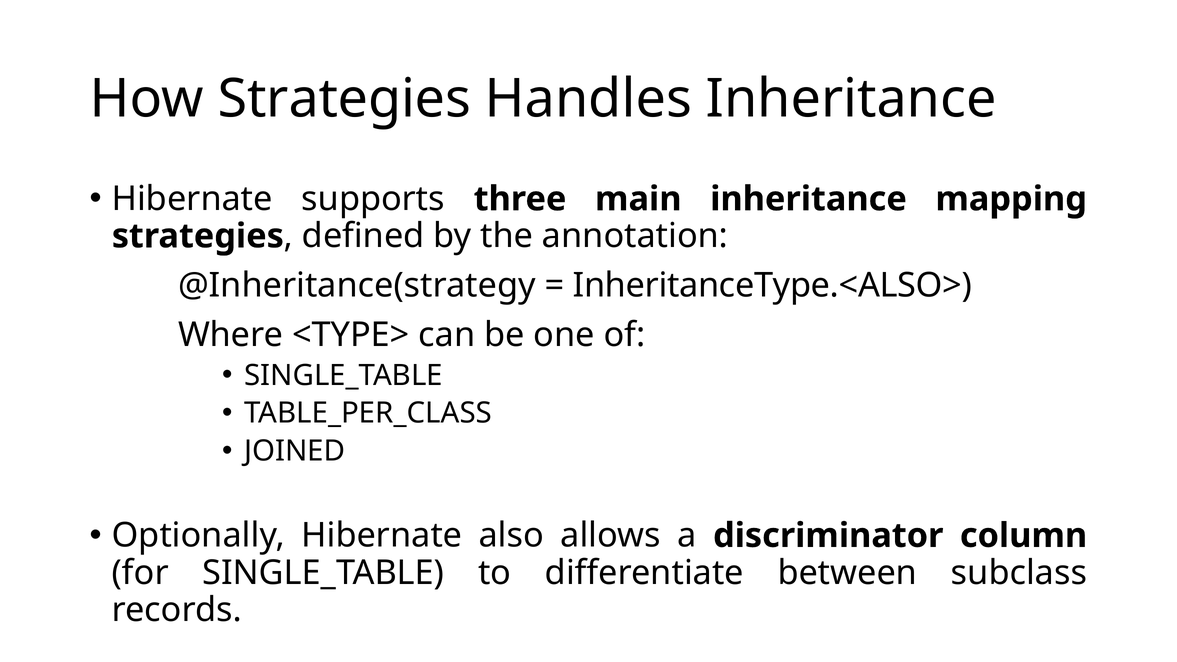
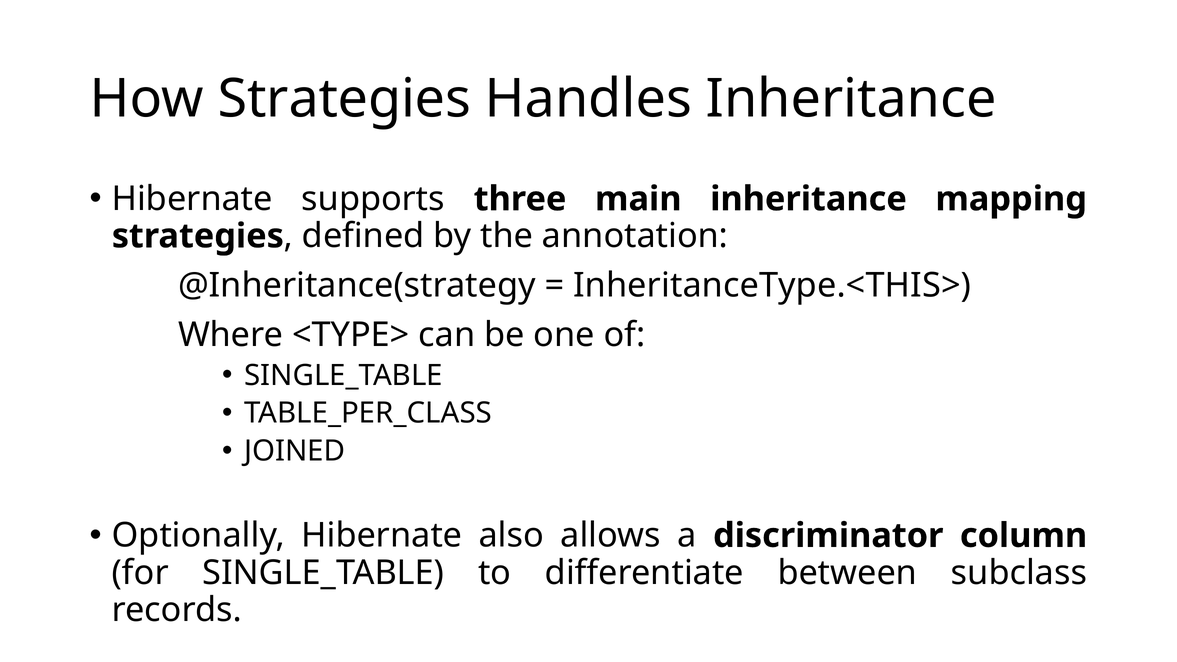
InheritanceType.<ALSO>: InheritanceType.<ALSO> -> InheritanceType.<THIS>
